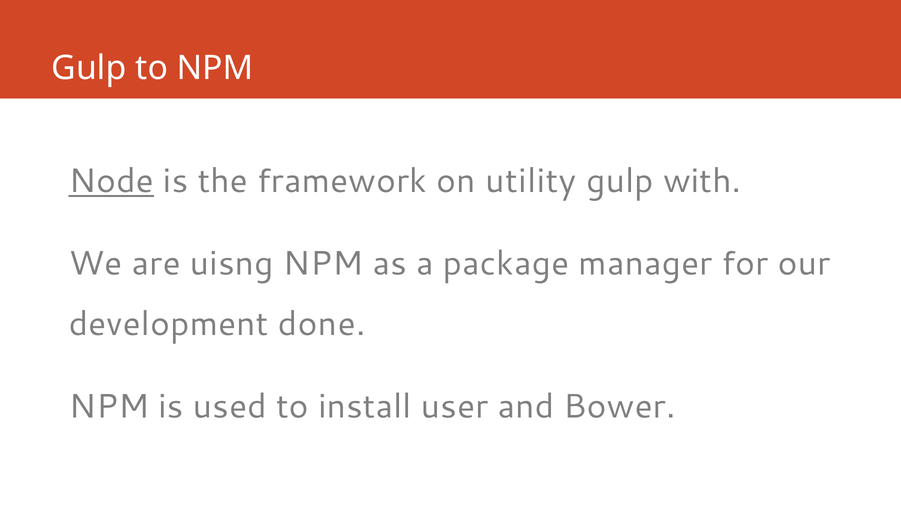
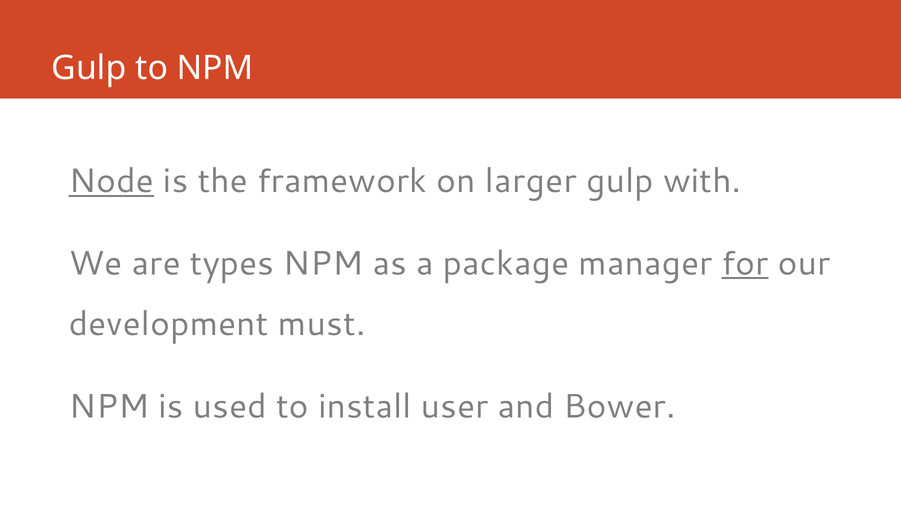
utility: utility -> larger
uisng: uisng -> types
for underline: none -> present
done: done -> must
